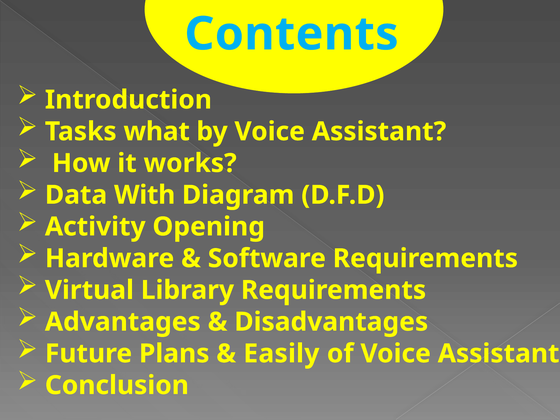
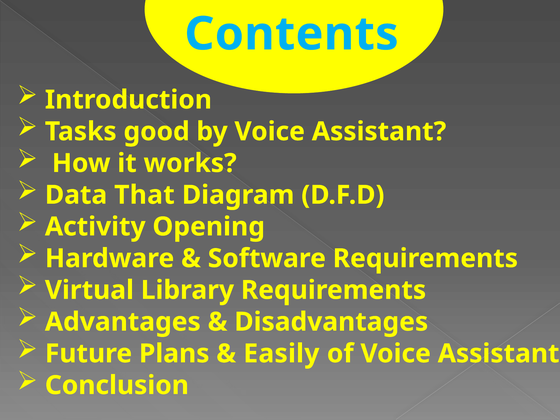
what: what -> good
With: With -> That
